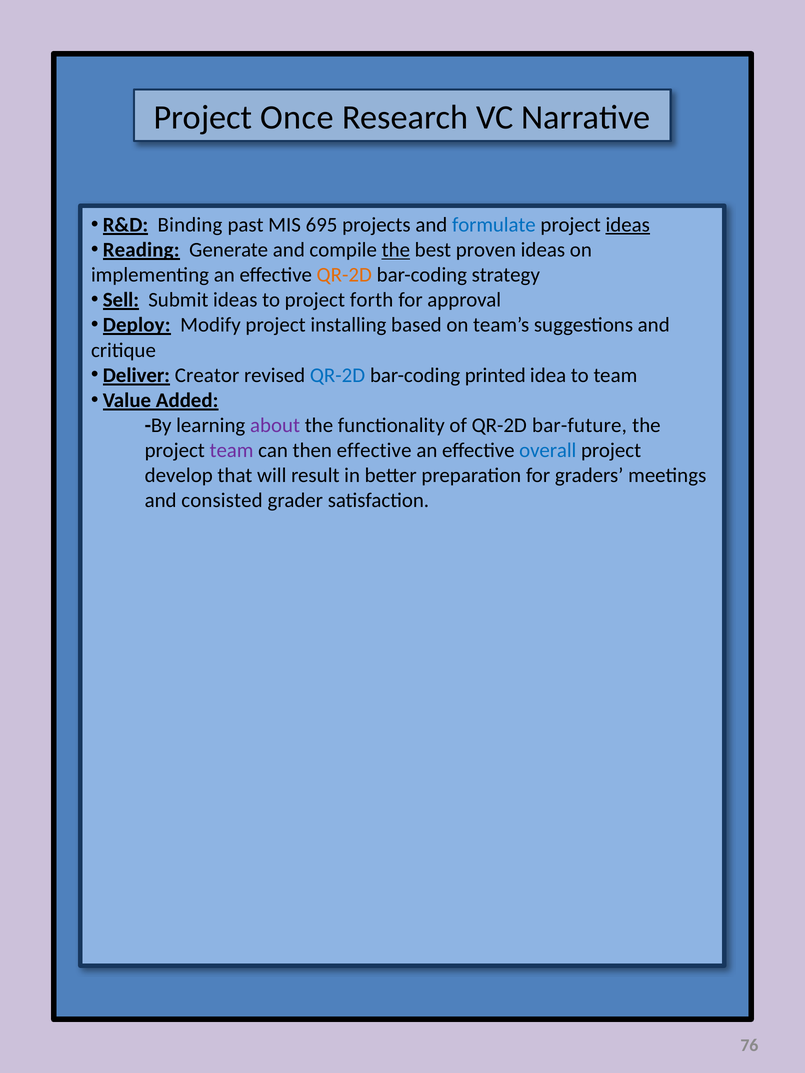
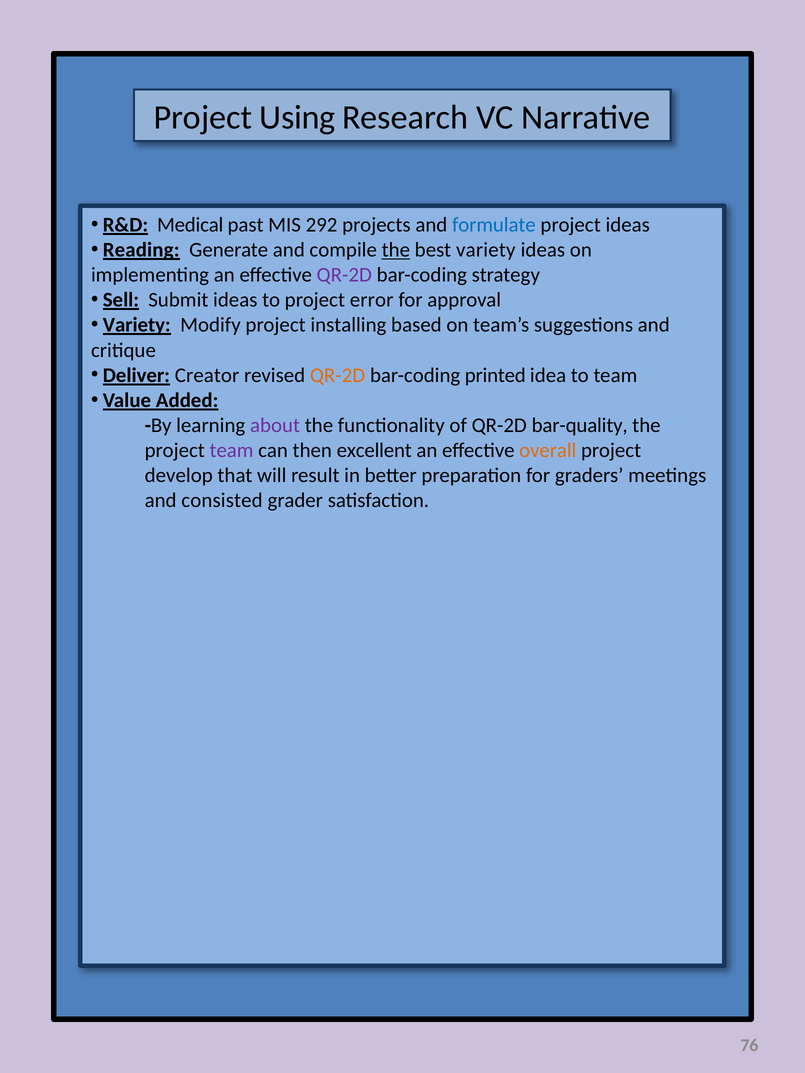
Once: Once -> Using
Binding: Binding -> Medical
695: 695 -> 292
ideas at (628, 225) underline: present -> none
best proven: proven -> variety
QR-2D at (344, 275) colour: orange -> purple
forth: forth -> error
Deploy at (137, 325): Deploy -> Variety
QR-2D at (338, 375) colour: blue -> orange
bar-future: bar-future -> bar-quality
then effective: effective -> excellent
overall colour: blue -> orange
